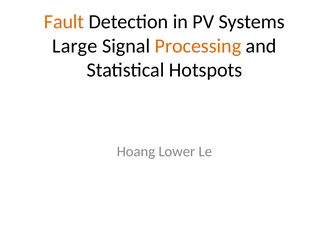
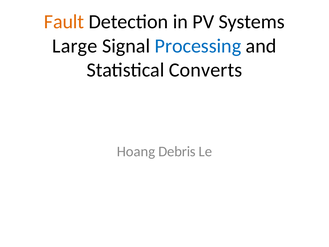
Processing colour: orange -> blue
Hotspots: Hotspots -> Converts
Lower: Lower -> Debris
